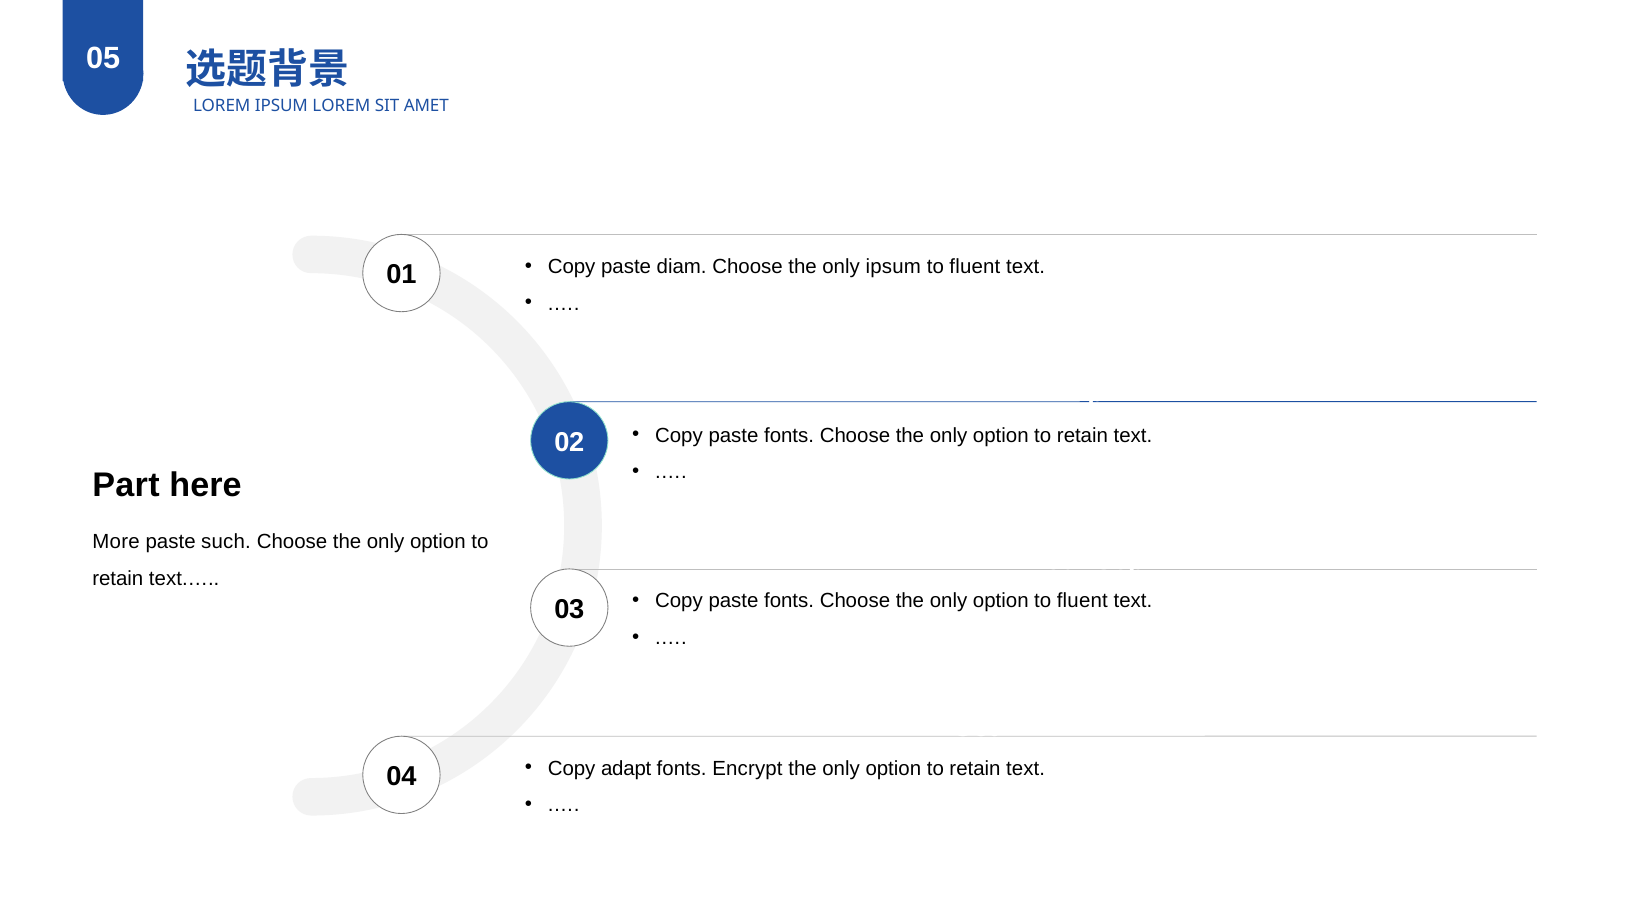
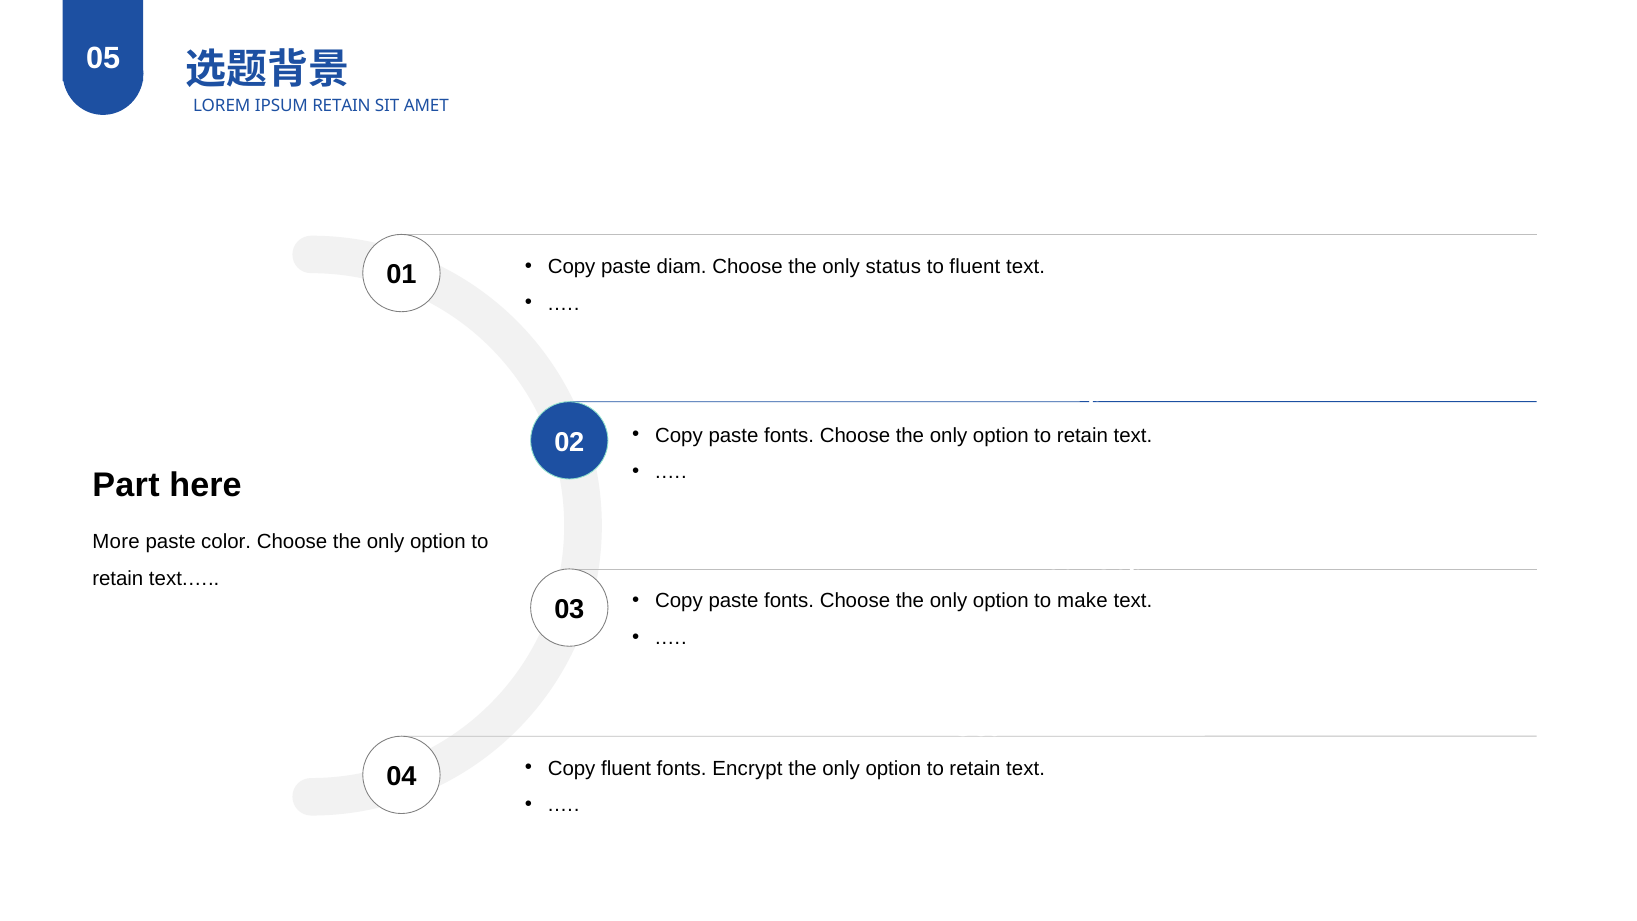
IPSUM LOREM: LOREM -> RETAIN
only ipsum: ipsum -> status
such: such -> color
option to fluent: fluent -> make
Copy adapt: adapt -> fluent
